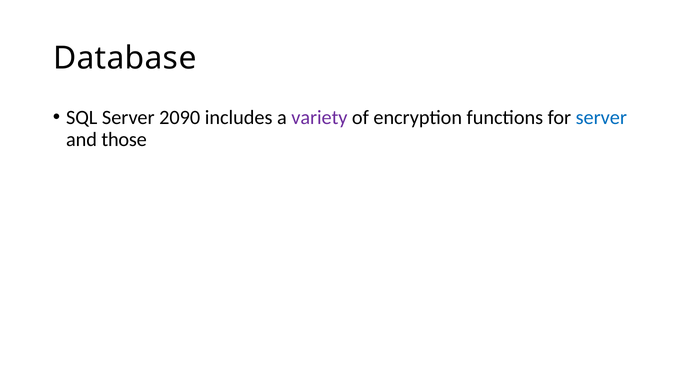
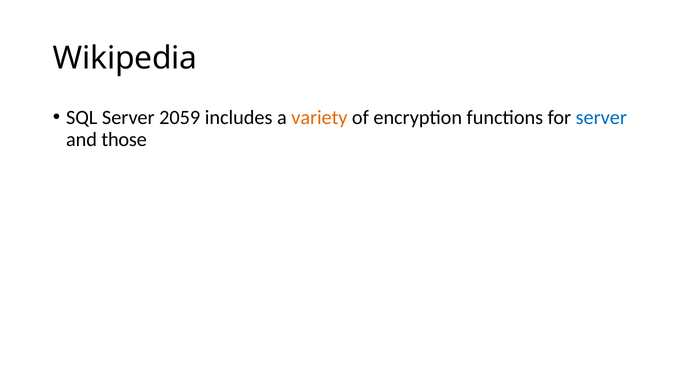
Database: Database -> Wikipedia
2090: 2090 -> 2059
variety colour: purple -> orange
